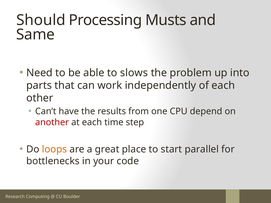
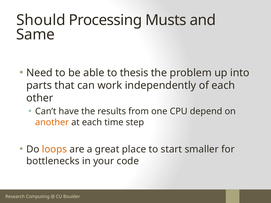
slows: slows -> thesis
another colour: red -> orange
parallel: parallel -> smaller
